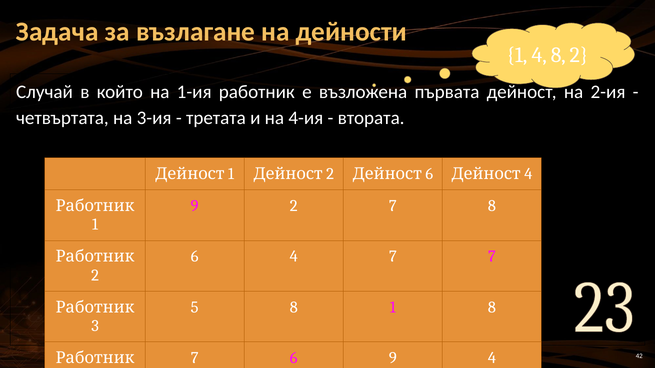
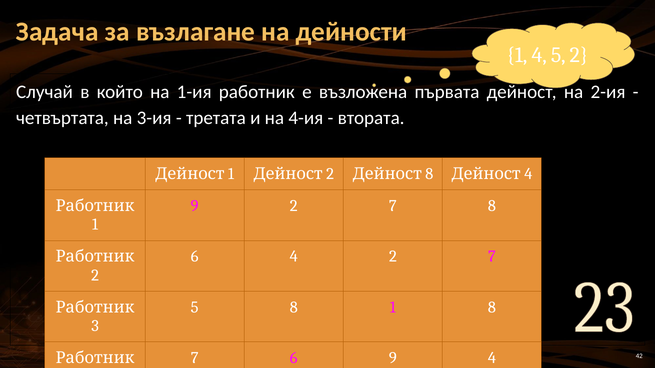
4 8: 8 -> 5
Дейност 6: 6 -> 8
6 4 7: 7 -> 2
